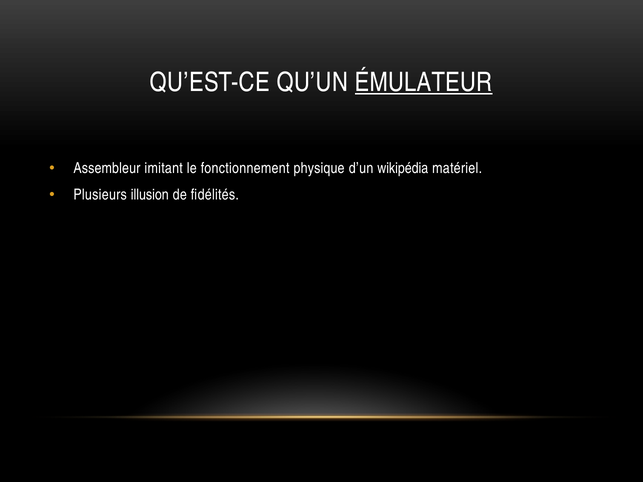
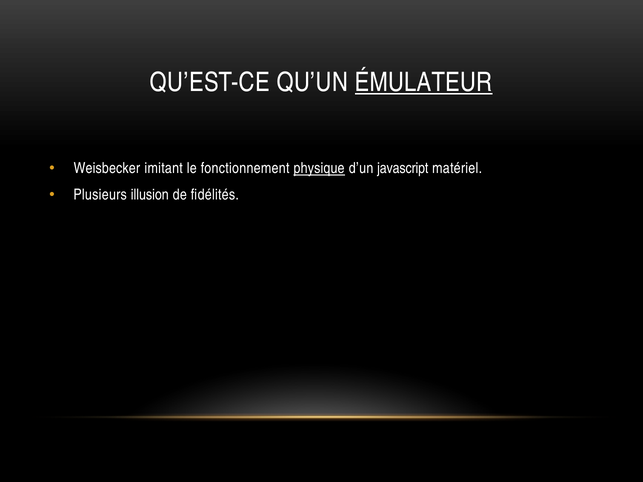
Assembleur: Assembleur -> Weisbecker
physique underline: none -> present
wikipédia: wikipédia -> javascript
